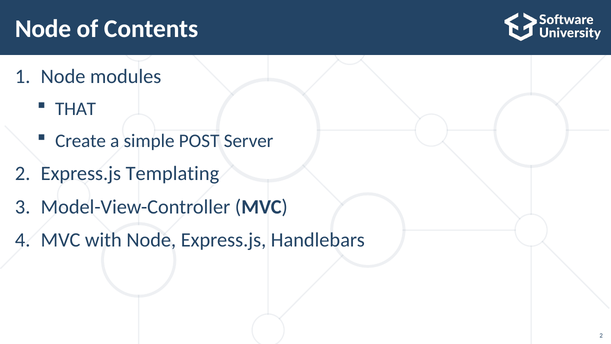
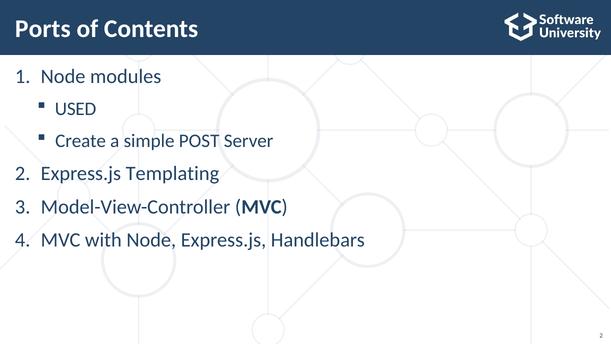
Node at (43, 29): Node -> Ports
THAT: THAT -> USED
